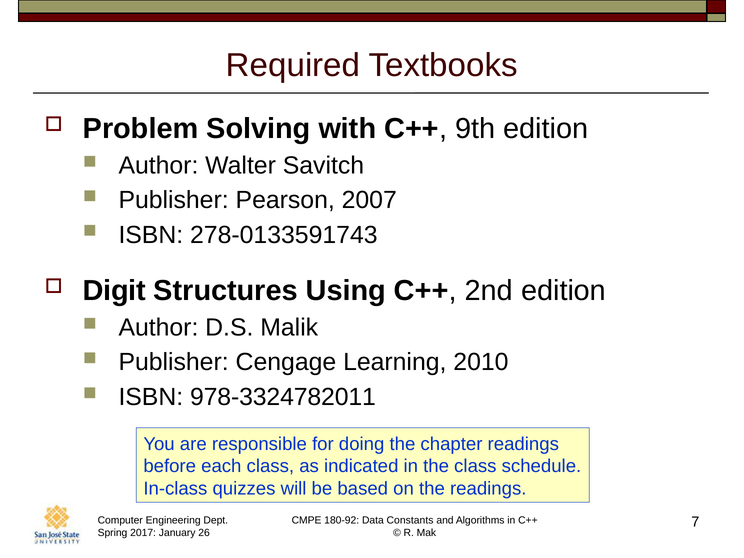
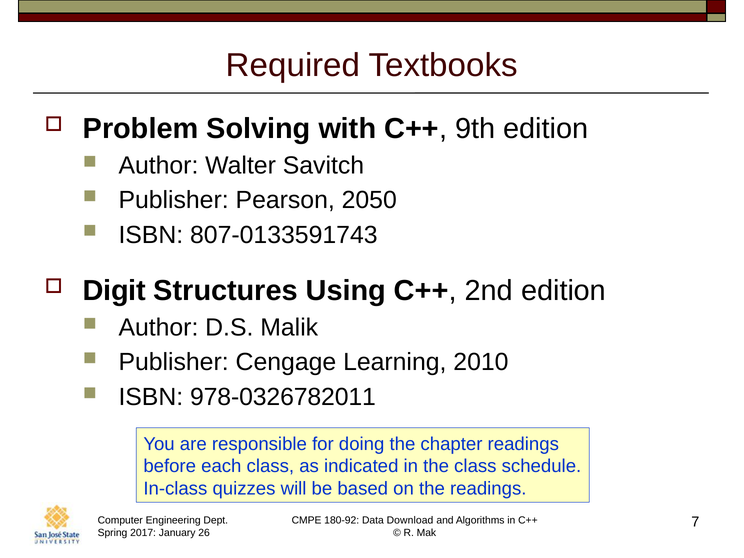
2007: 2007 -> 2050
278-0133591743: 278-0133591743 -> 807-0133591743
978-3324782011: 978-3324782011 -> 978-0326782011
Constants: Constants -> Download
